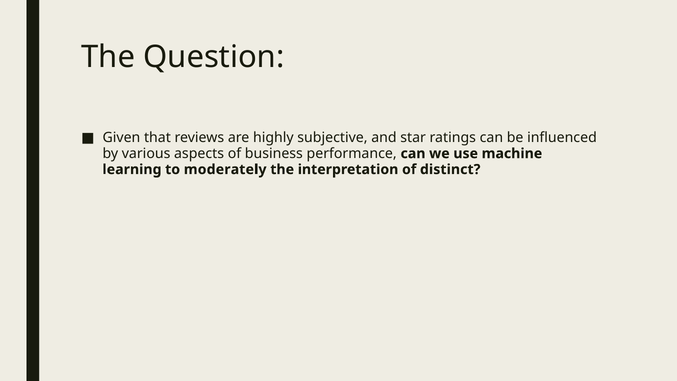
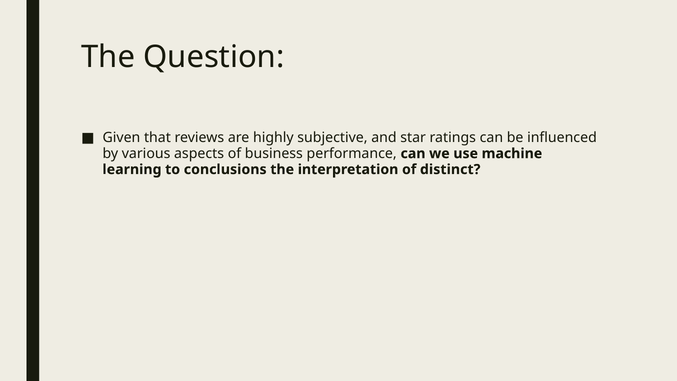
moderately: moderately -> conclusions
